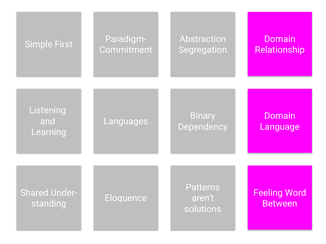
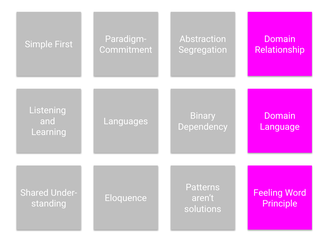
Between: Between -> Principle
